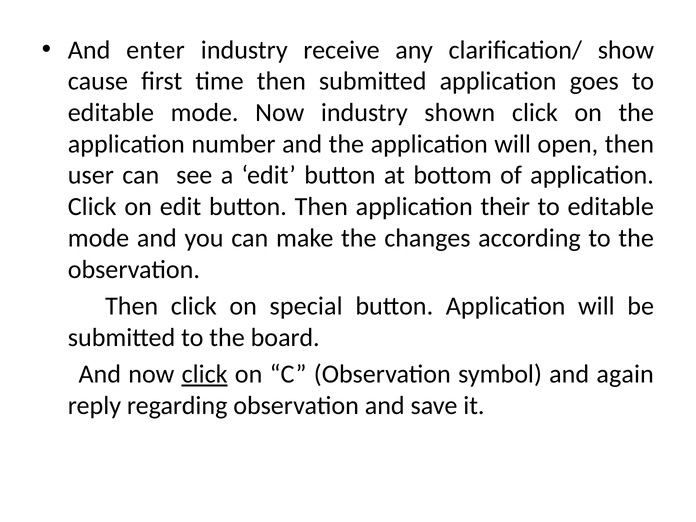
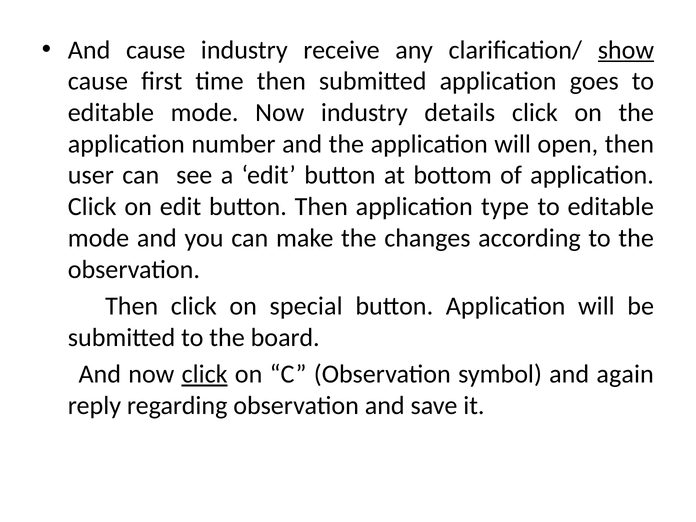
And enter: enter -> cause
show underline: none -> present
shown: shown -> details
their: their -> type
